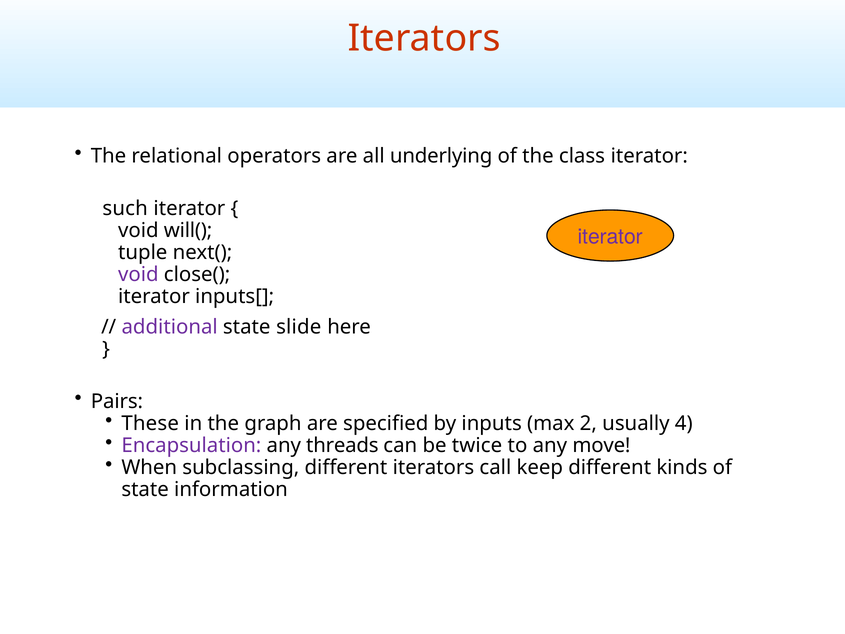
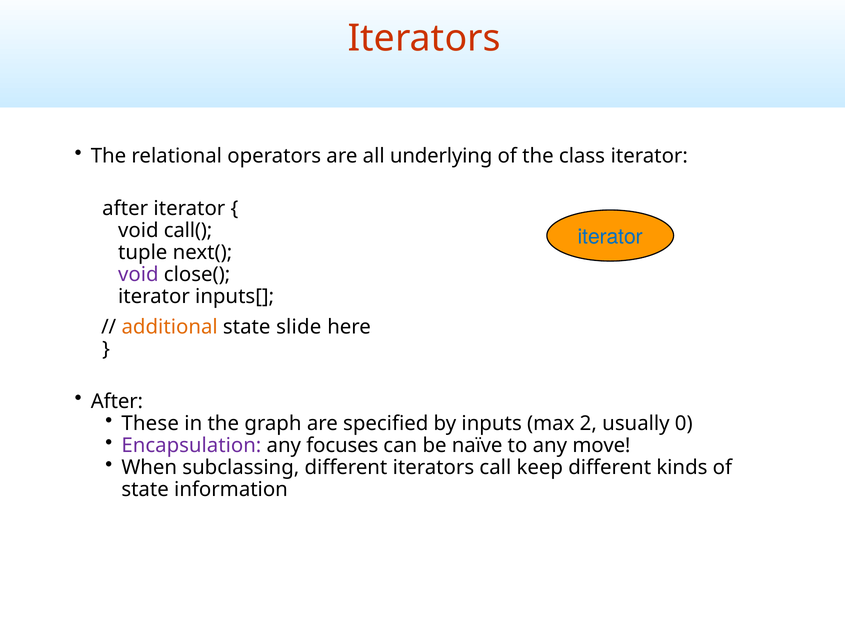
such at (125, 208): such -> after
will(: will( -> call(
iterator at (610, 237) colour: purple -> blue
additional colour: purple -> orange
Pairs at (117, 401): Pairs -> After
4: 4 -> 0
threads: threads -> focuses
twice: twice -> naïve
